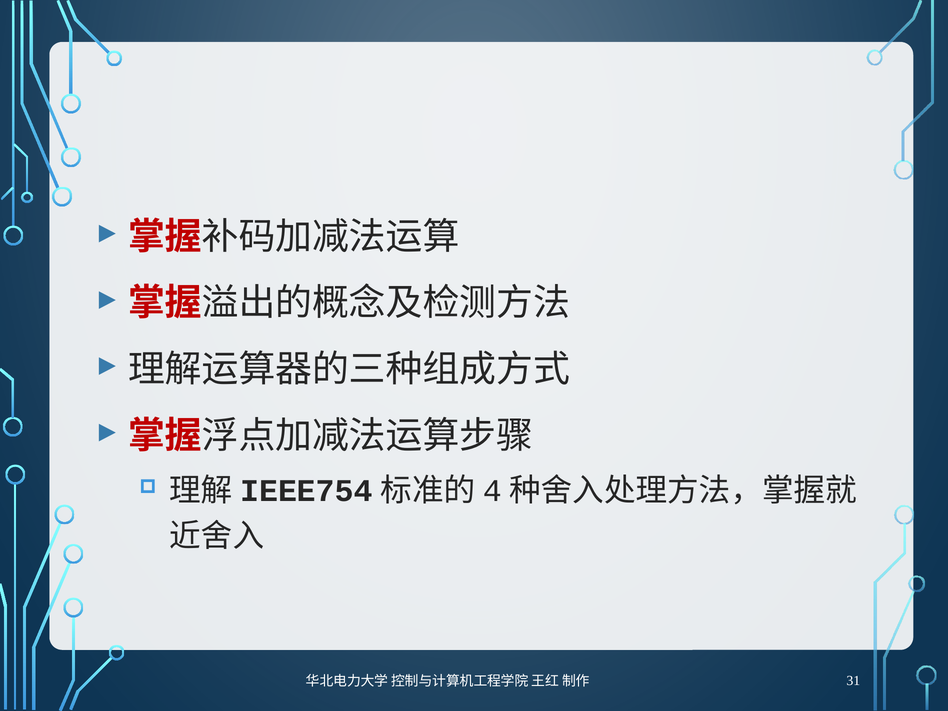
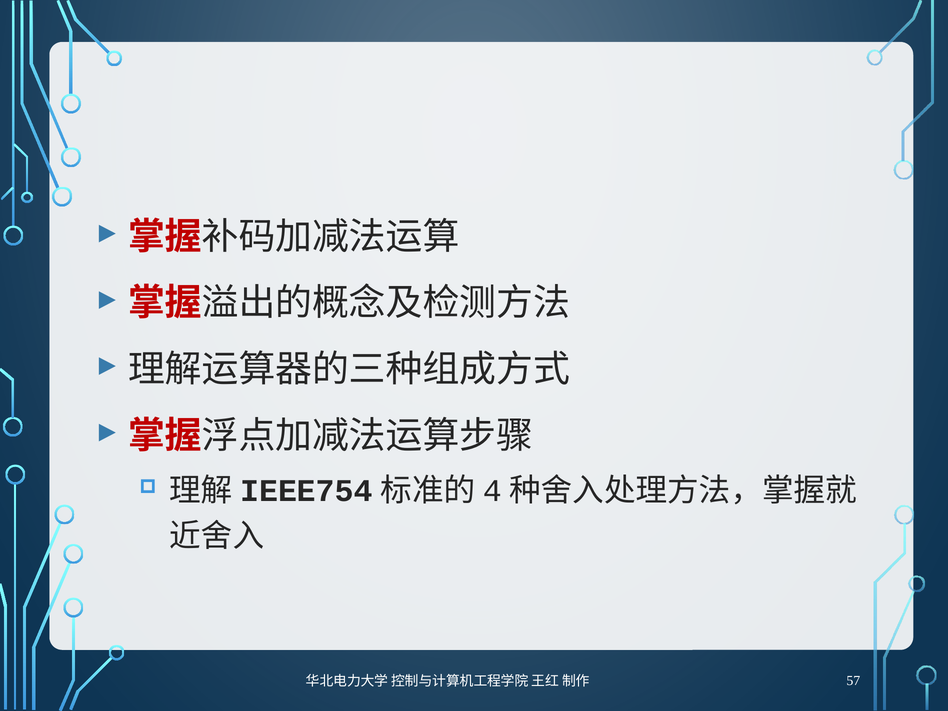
31: 31 -> 57
